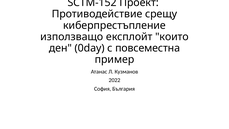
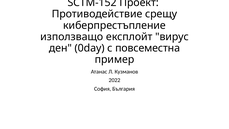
които: които -> вирус
